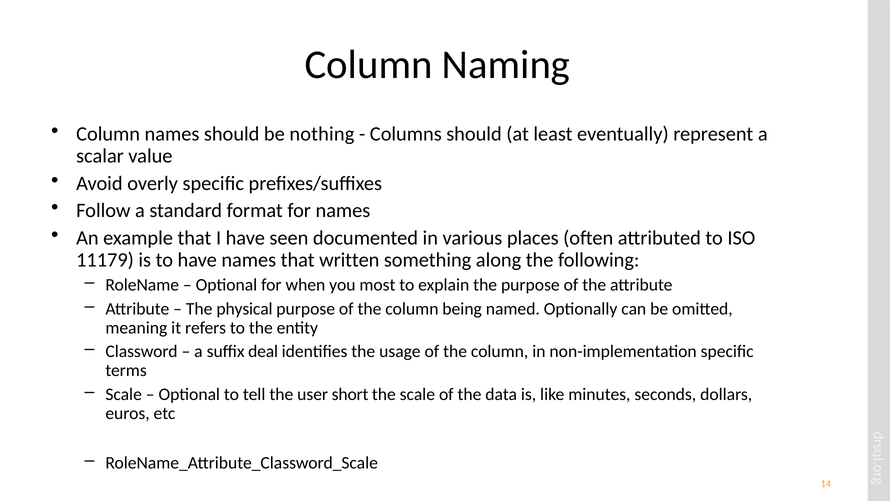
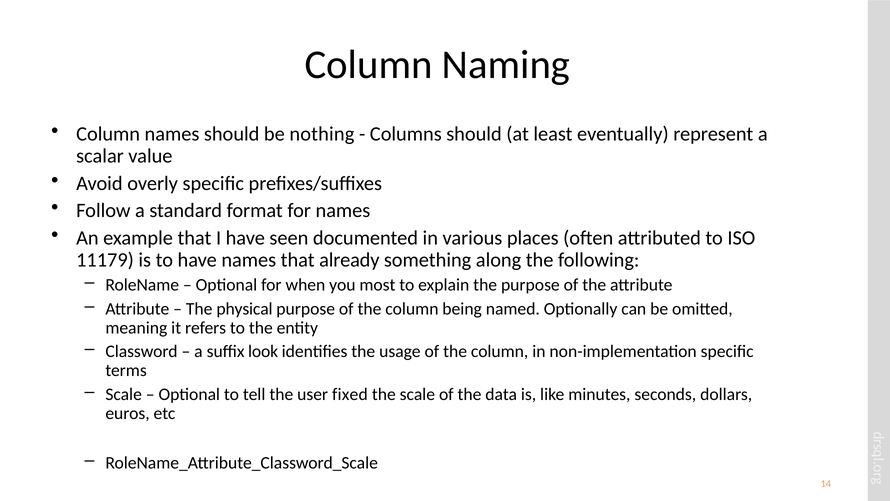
written: written -> already
deal: deal -> look
short: short -> fixed
